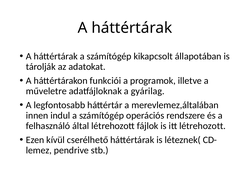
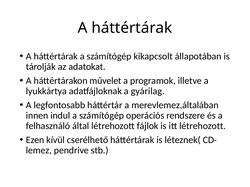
funkciói: funkciói -> művelet
műveletre: műveletre -> lyukkártya
